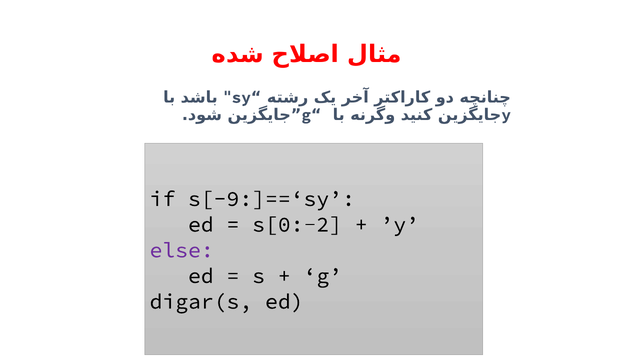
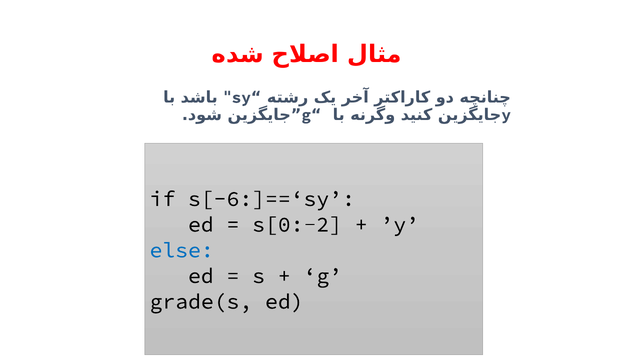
s[-9:]==‘sy: s[-9:]==‘sy -> s[-6:]==‘sy
else colour: purple -> blue
digar(s: digar(s -> grade(s
